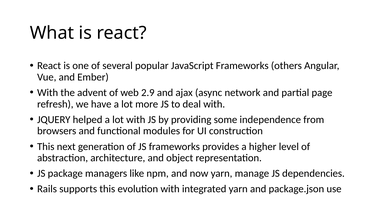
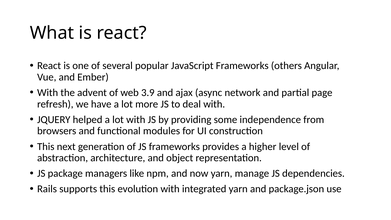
2.9: 2.9 -> 3.9
